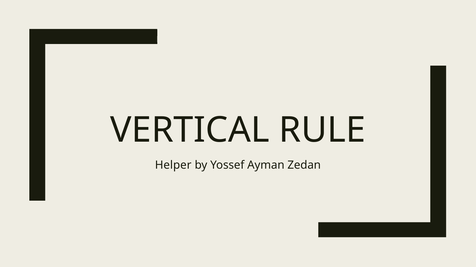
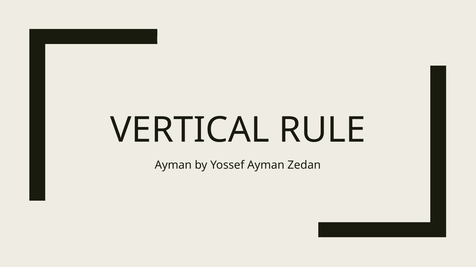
Helper at (173, 166): Helper -> Ayman
